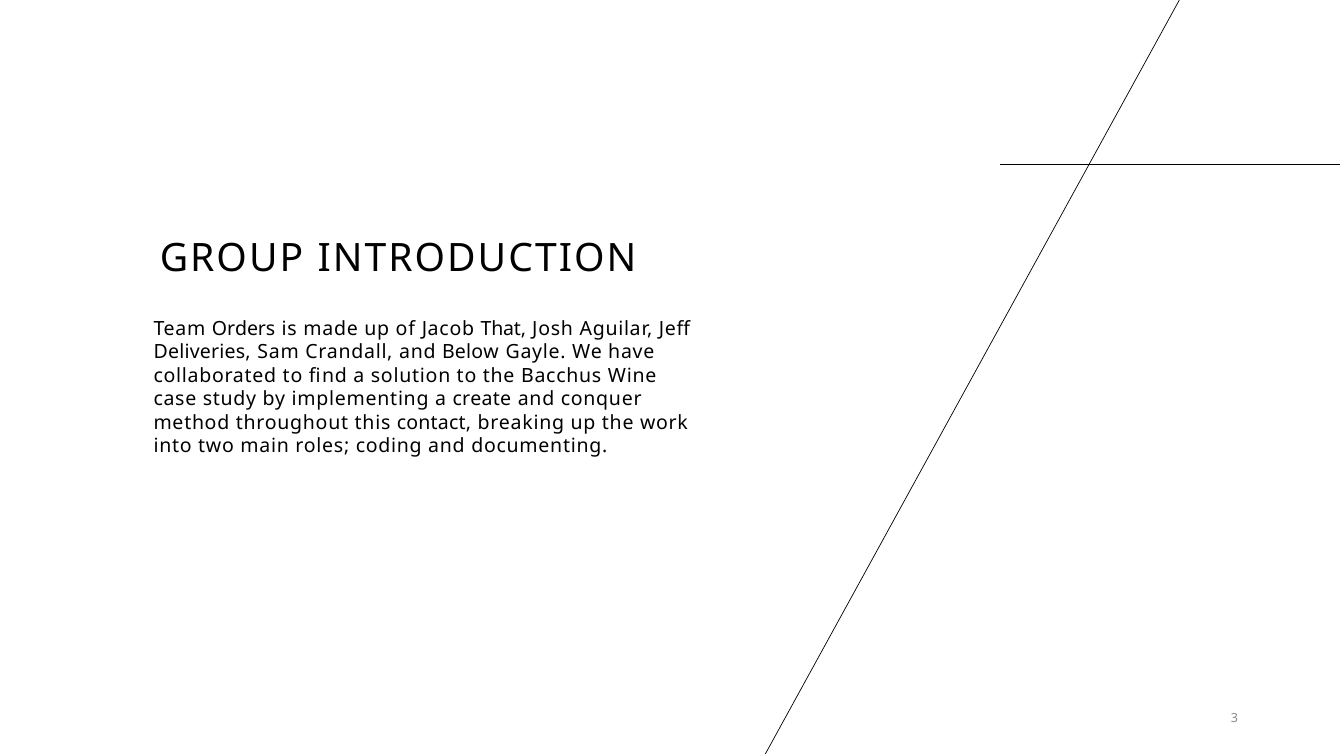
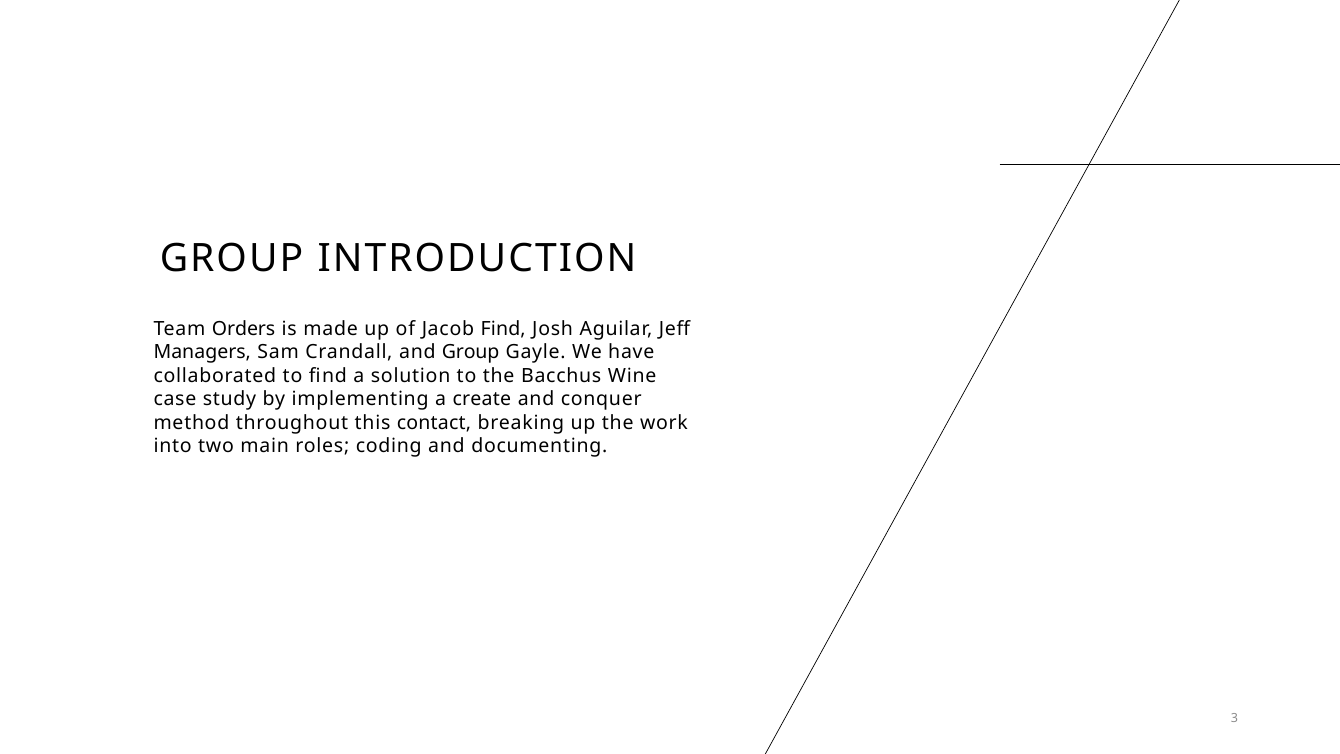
Jacob That: That -> Find
Deliveries: Deliveries -> Managers
and Below: Below -> Group
